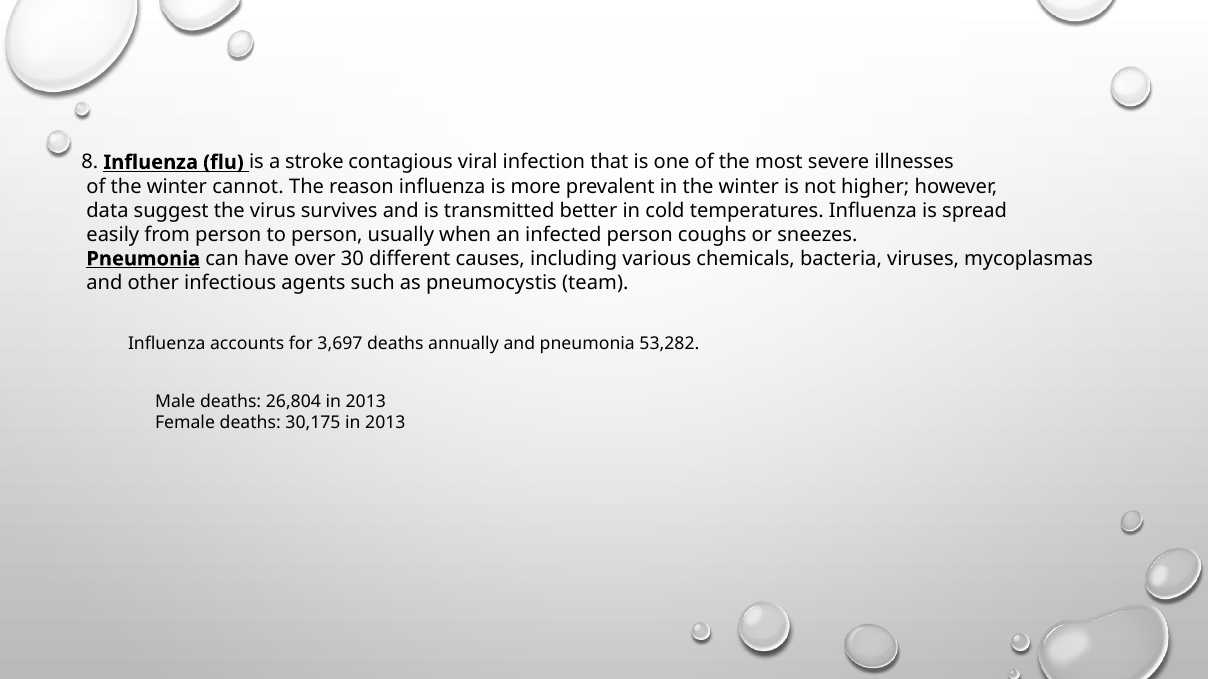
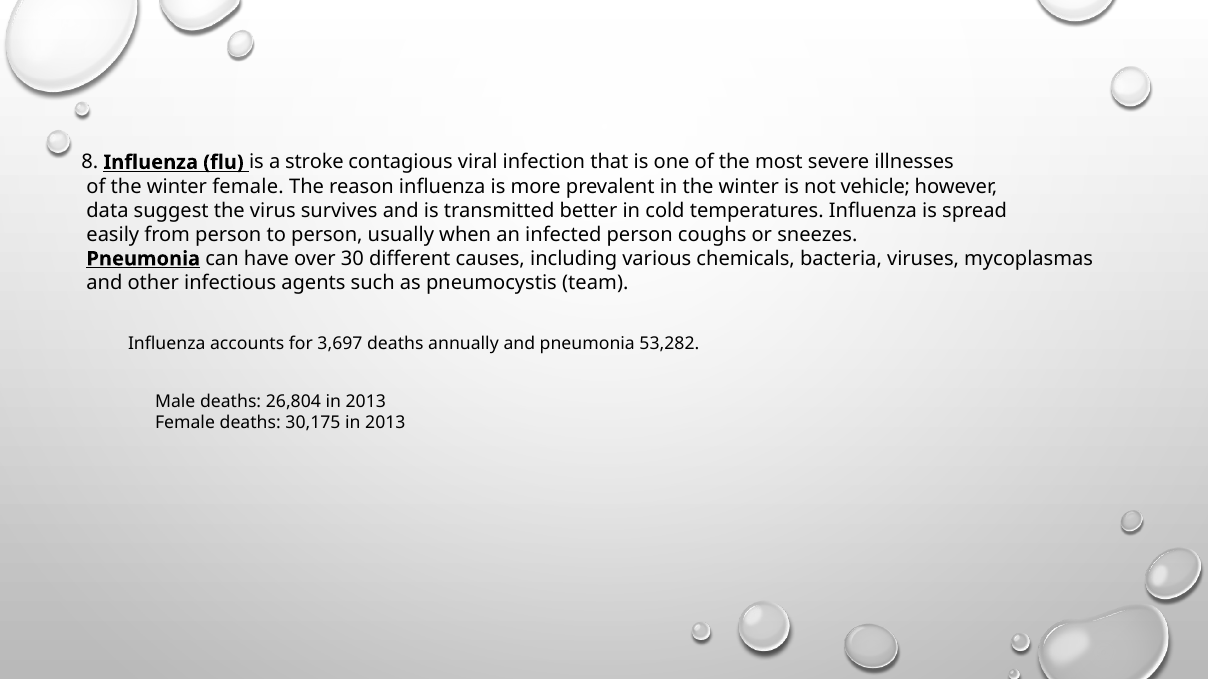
winter cannot: cannot -> female
higher: higher -> vehicle
